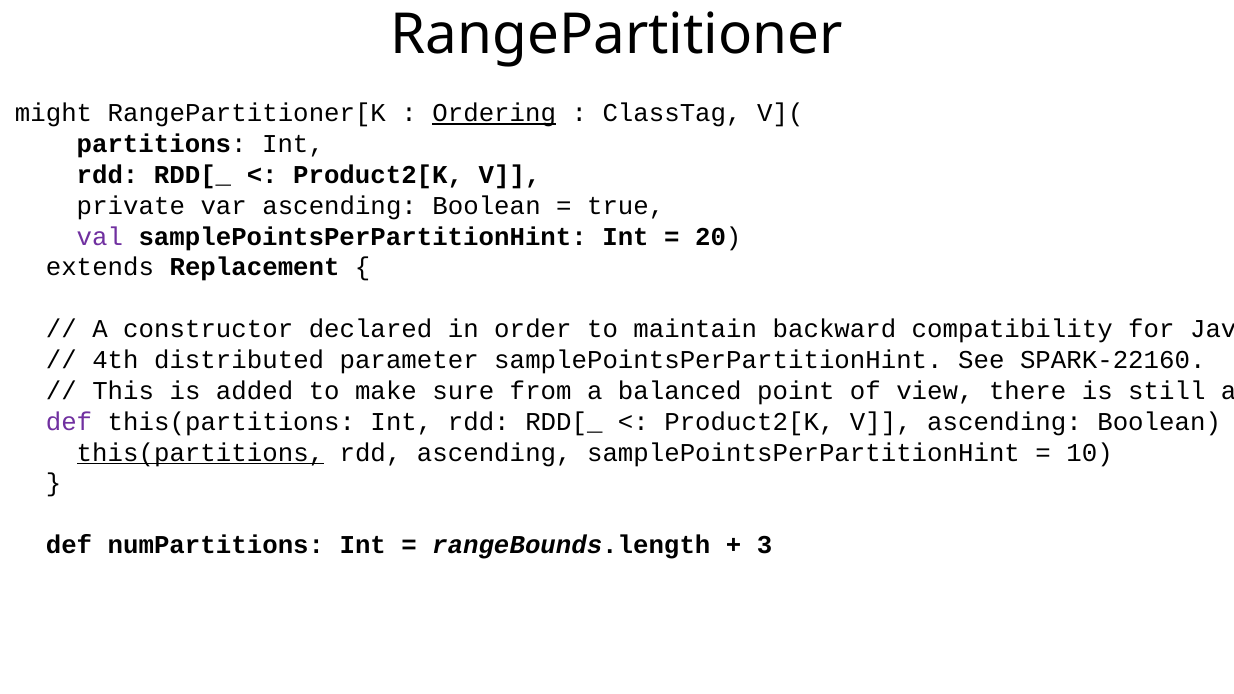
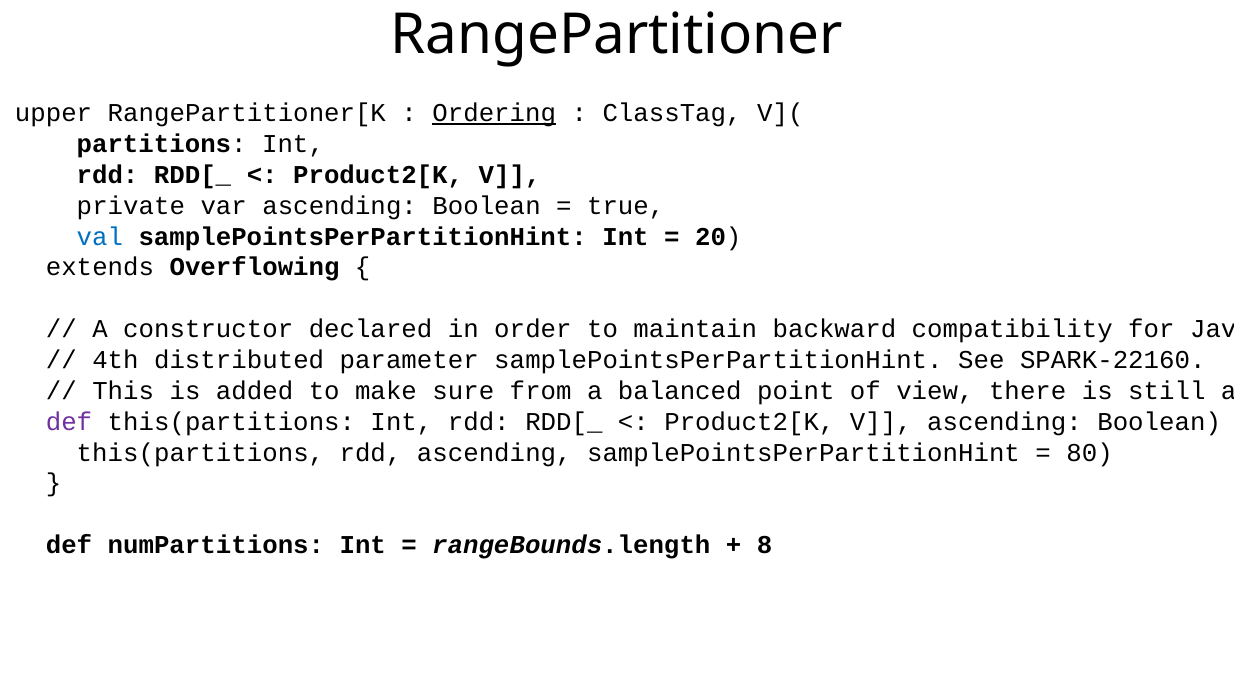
might: might -> upper
val colour: purple -> blue
Replacement: Replacement -> Overflowing
this(partitions at (200, 453) underline: present -> none
10: 10 -> 80
3: 3 -> 8
